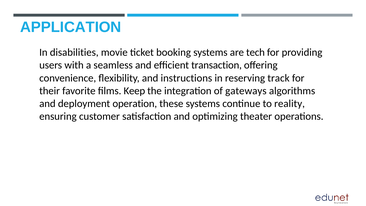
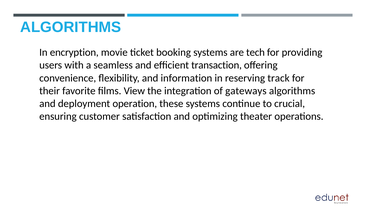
APPLICATION at (71, 27): APPLICATION -> ALGORITHMS
disabilities: disabilities -> encryption
instructions: instructions -> information
Keep: Keep -> View
reality: reality -> crucial
